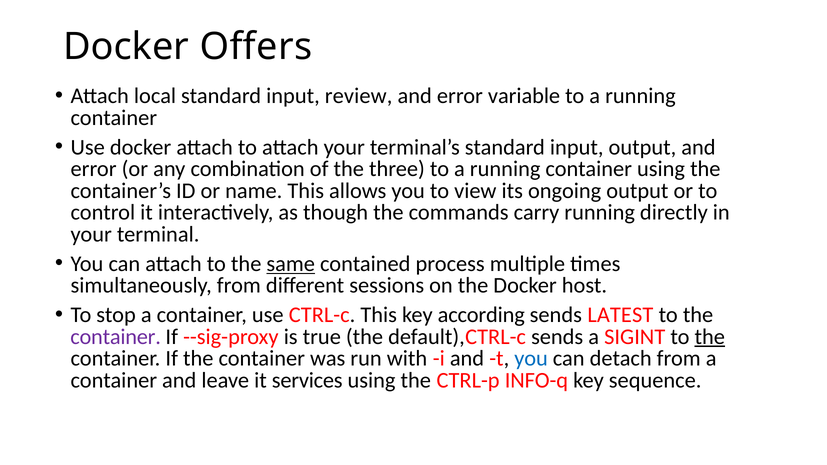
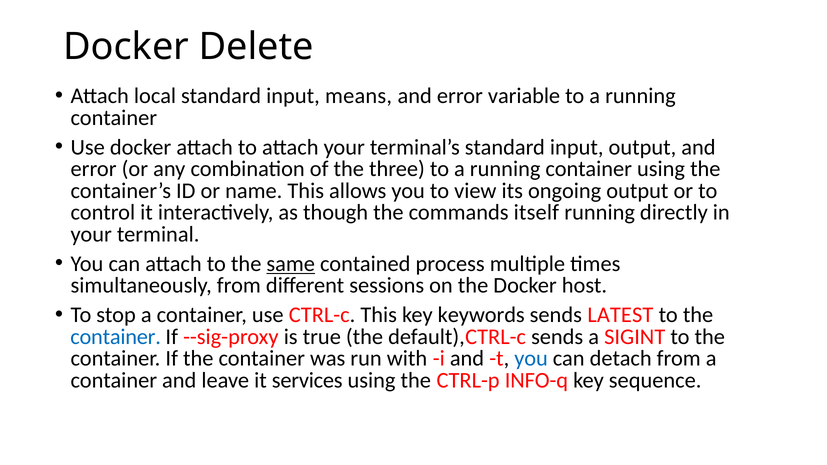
Offers: Offers -> Delete
review: review -> means
carry: carry -> itself
according: according -> keywords
container at (116, 337) colour: purple -> blue
the at (710, 337) underline: present -> none
